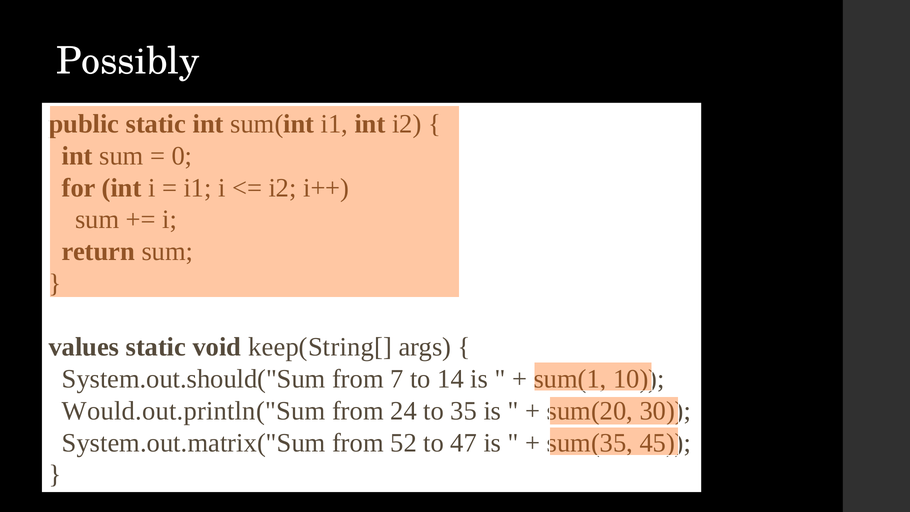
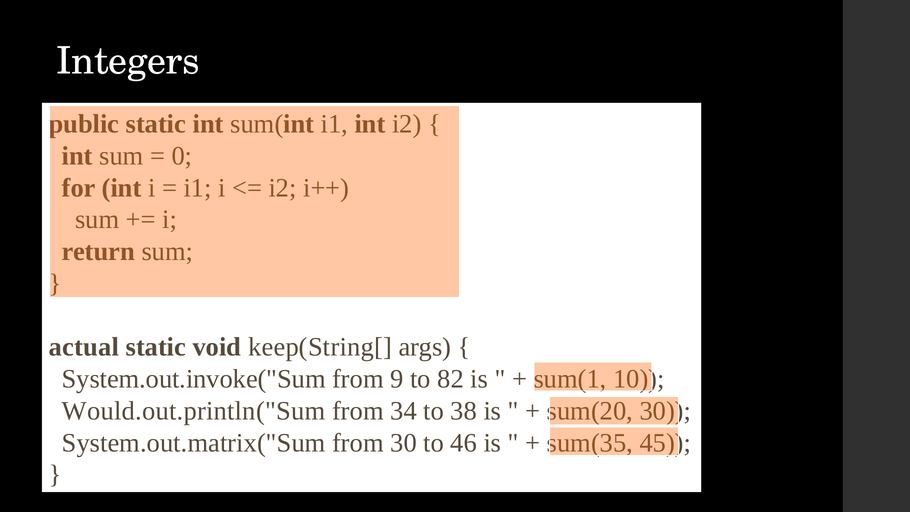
Possibly: Possibly -> Integers
values: values -> actual
System.out.should("Sum: System.out.should("Sum -> System.out.invoke("Sum
7: 7 -> 9
14: 14 -> 82
24: 24 -> 34
35: 35 -> 38
from 52: 52 -> 30
47: 47 -> 46
